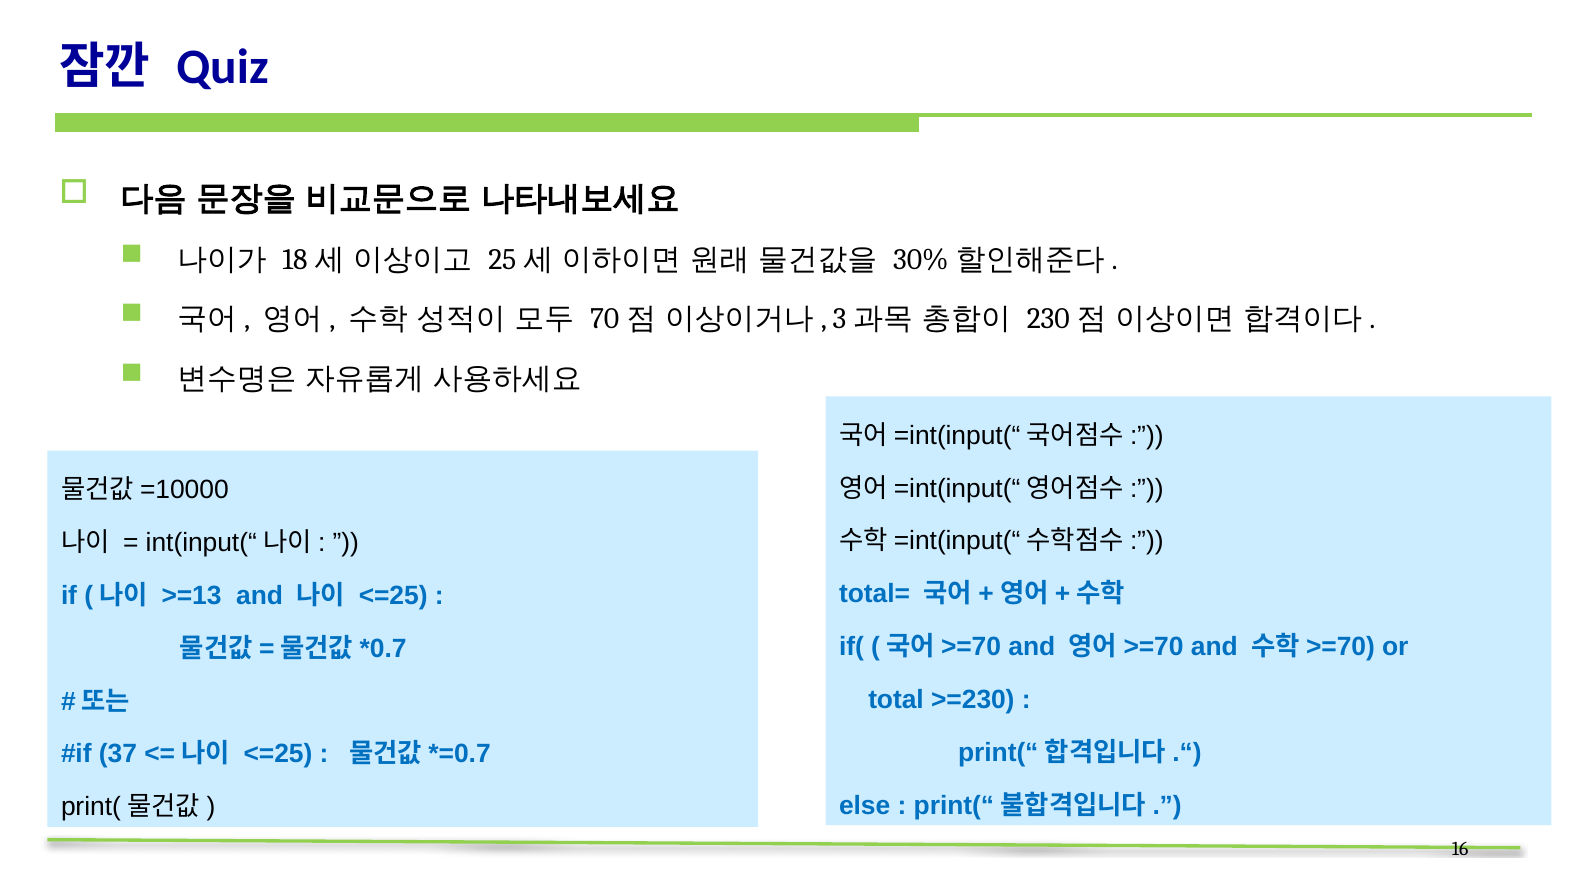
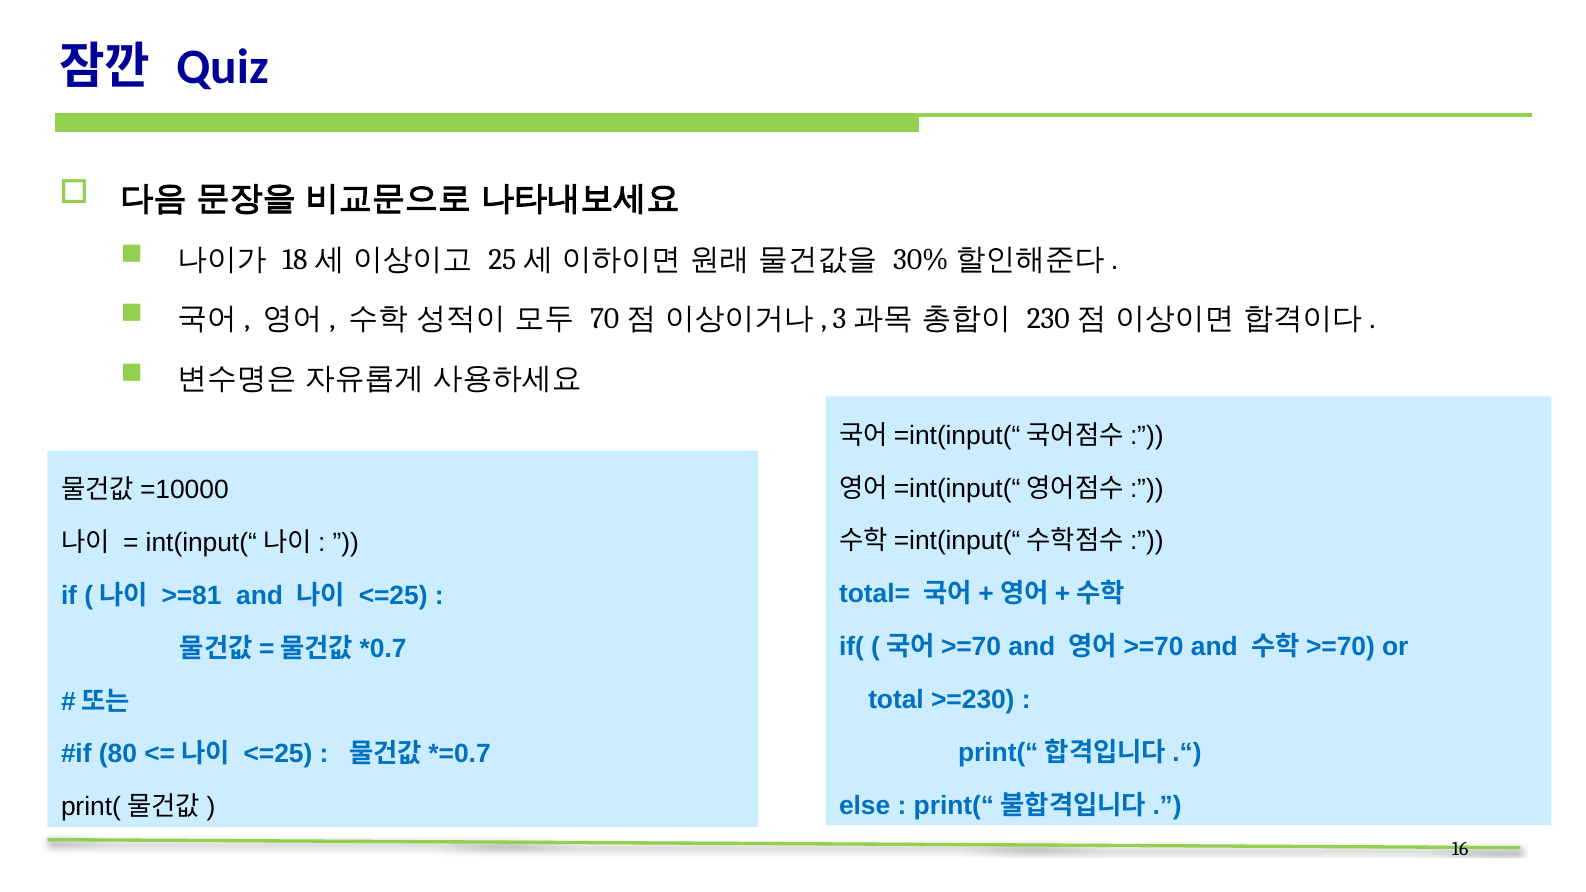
>=13: >=13 -> >=81
37: 37 -> 80
